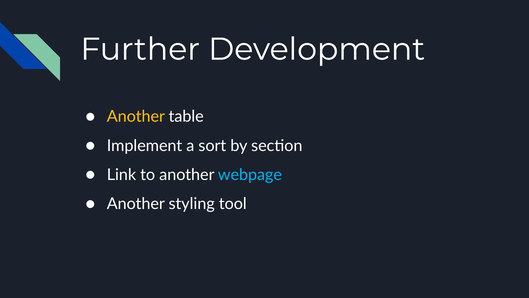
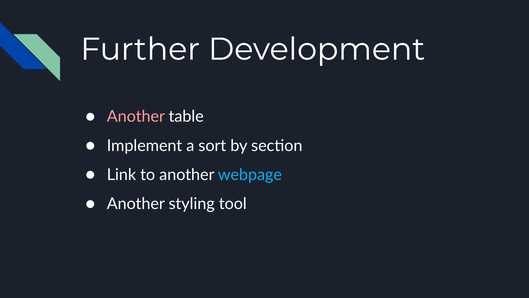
Another at (136, 116) colour: yellow -> pink
